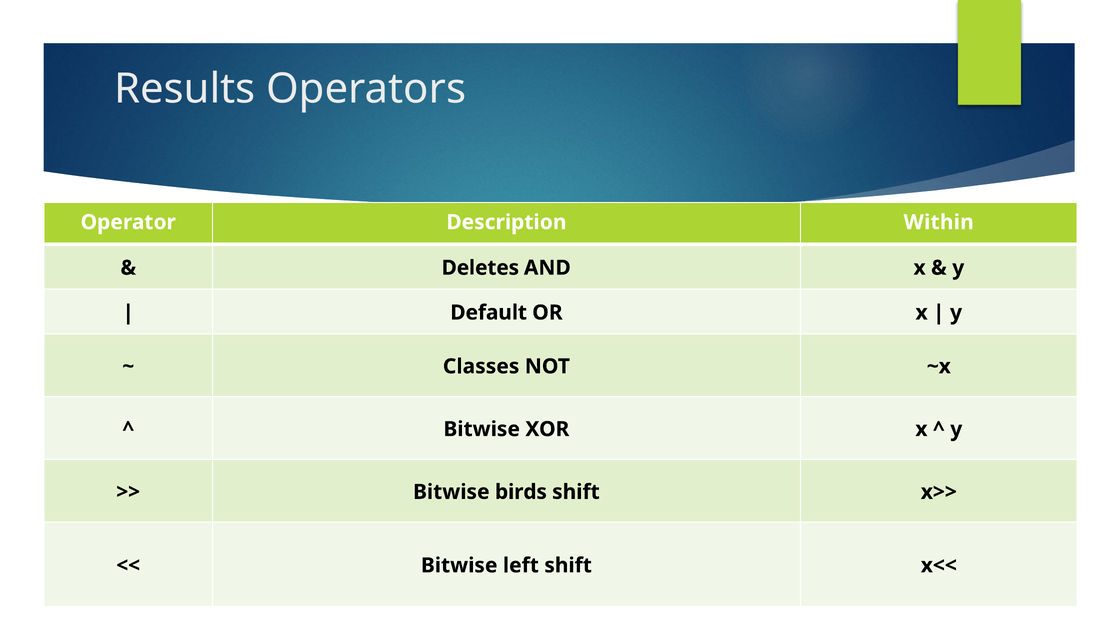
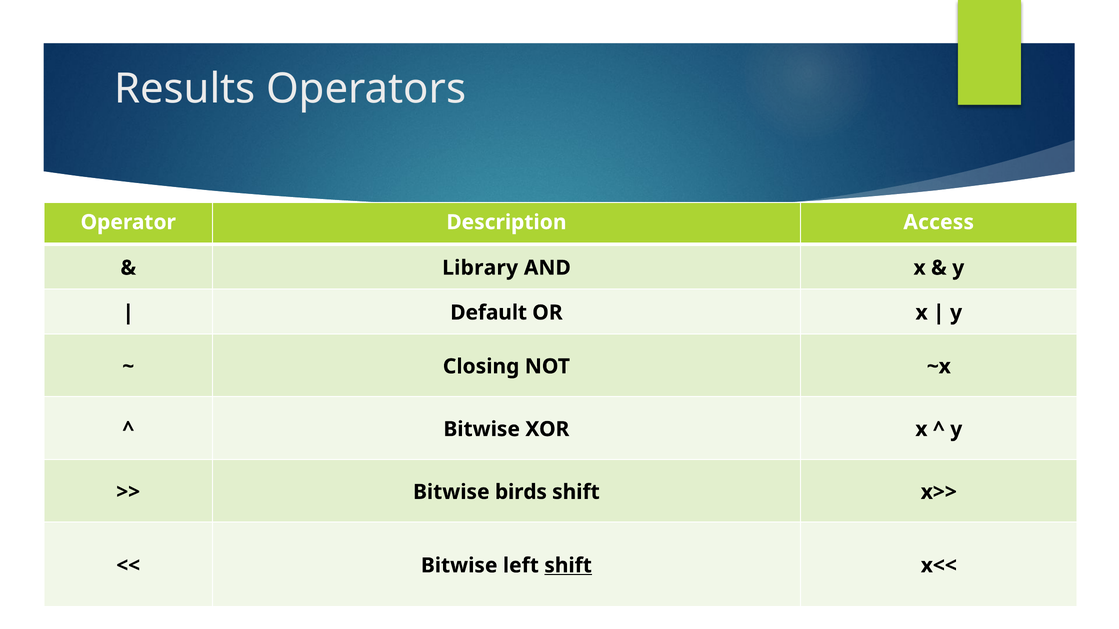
Within: Within -> Access
Deletes: Deletes -> Library
Classes: Classes -> Closing
shift at (568, 566) underline: none -> present
